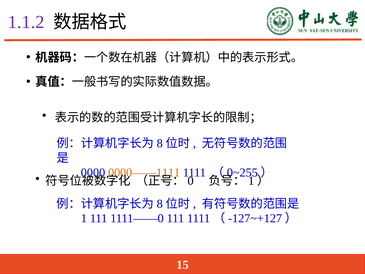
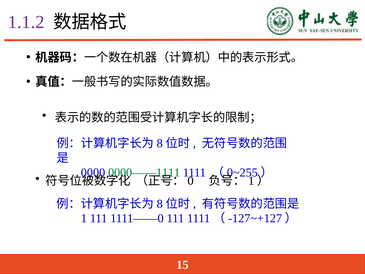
0000——1111 colour: orange -> green
